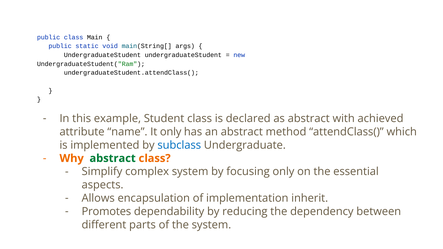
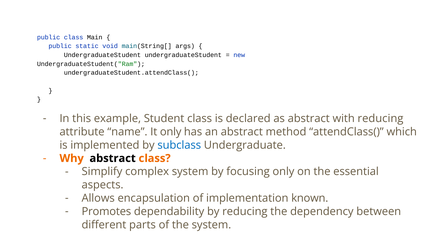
with achieved: achieved -> reducing
abstract at (113, 158) colour: green -> black
inherit: inherit -> known
